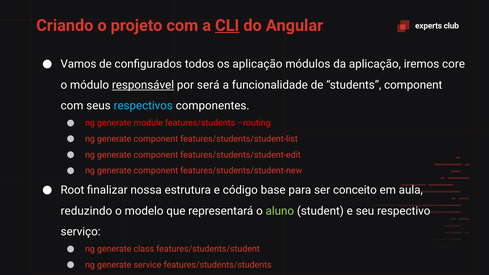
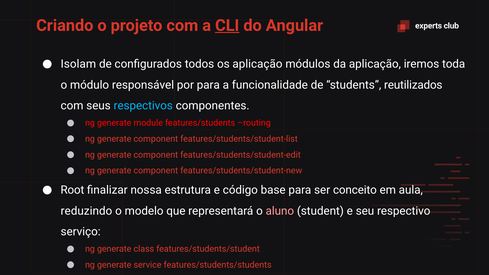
Vamos: Vamos -> Isolam
core: core -> toda
responsável underline: present -> none
por será: será -> para
students component: component -> reutilizados
aluno colour: light green -> pink
